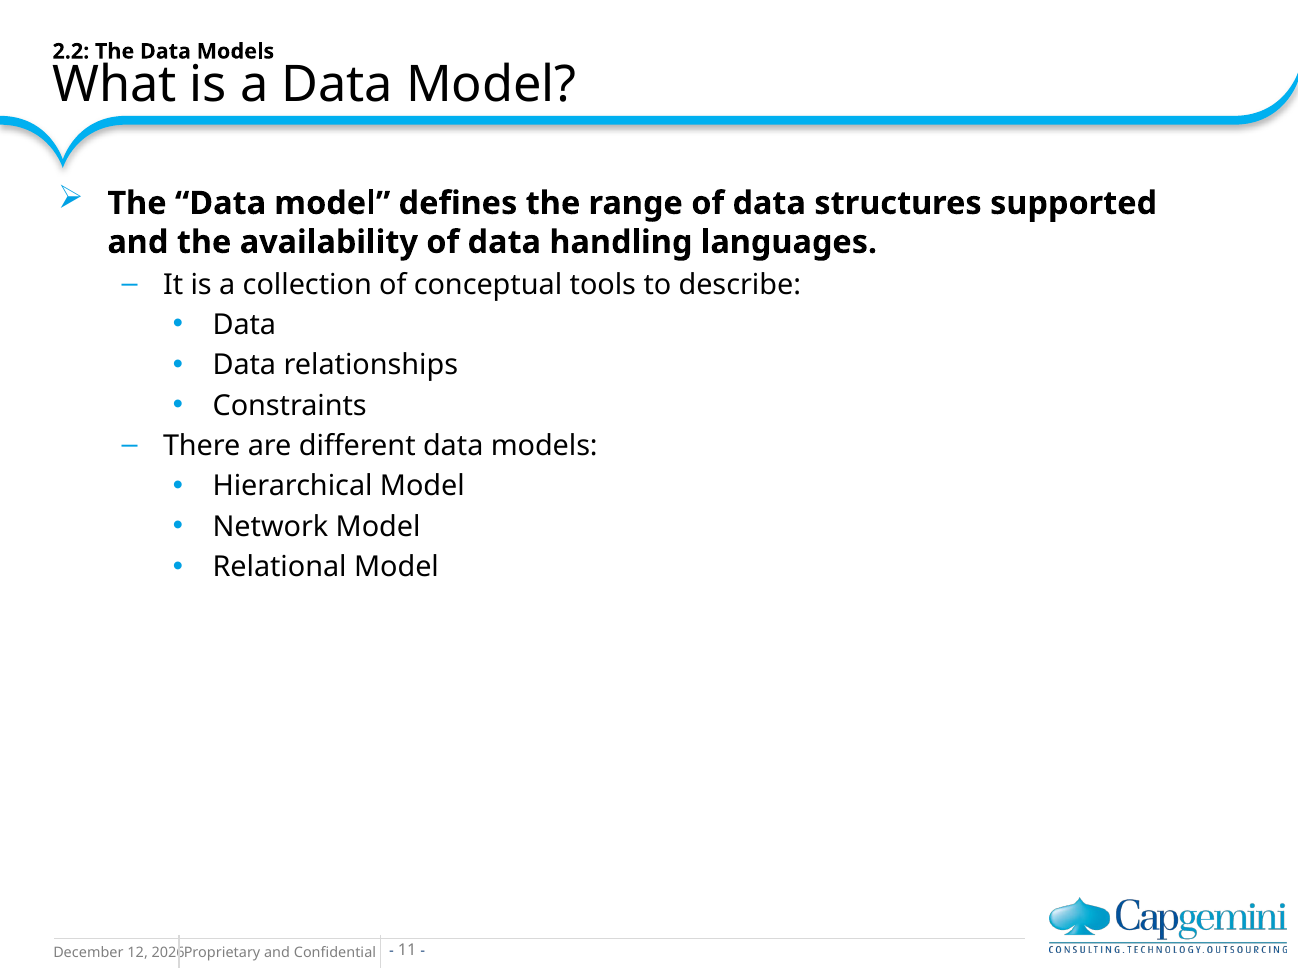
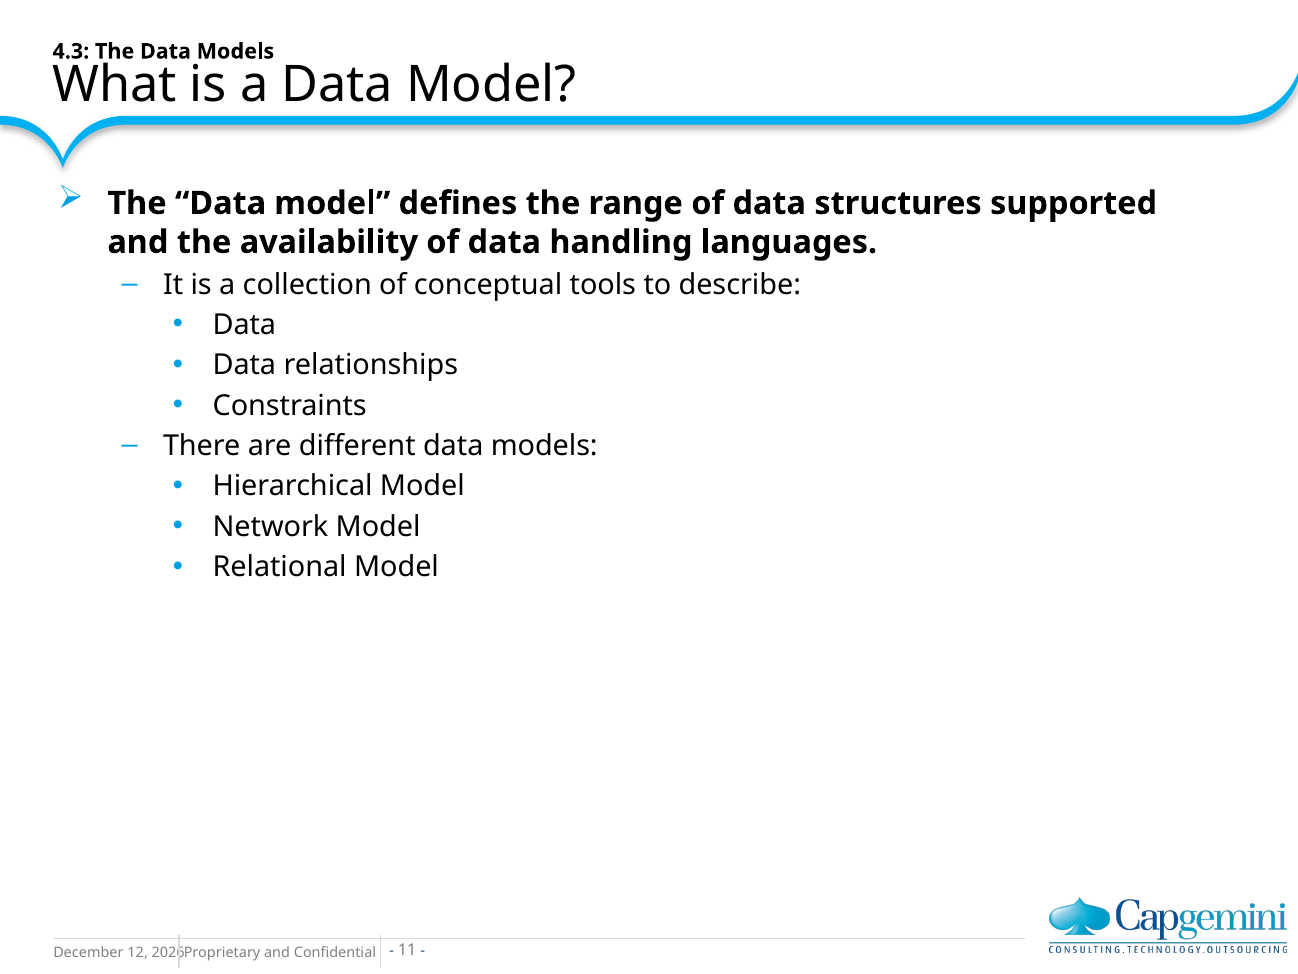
2.2: 2.2 -> 4.3
